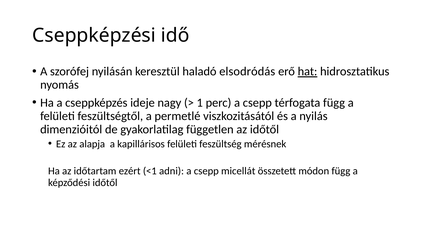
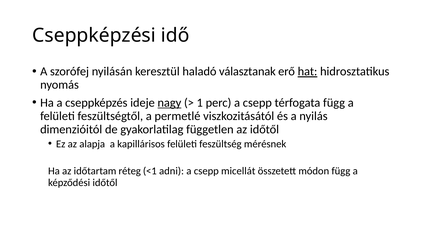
elsodródás: elsodródás -> választanak
nagy underline: none -> present
ezért: ezért -> réteg
